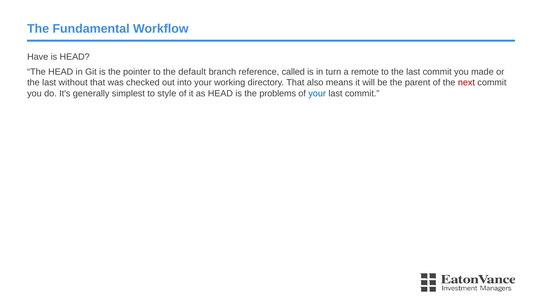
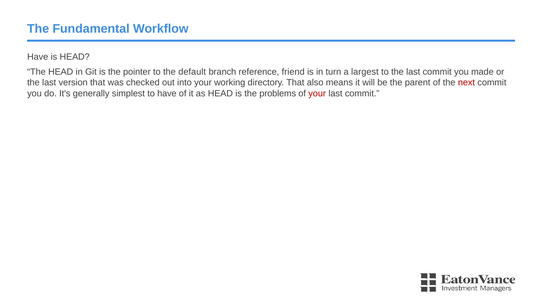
called: called -> friend
remote: remote -> largest
without: without -> version
to style: style -> have
your at (317, 93) colour: blue -> red
